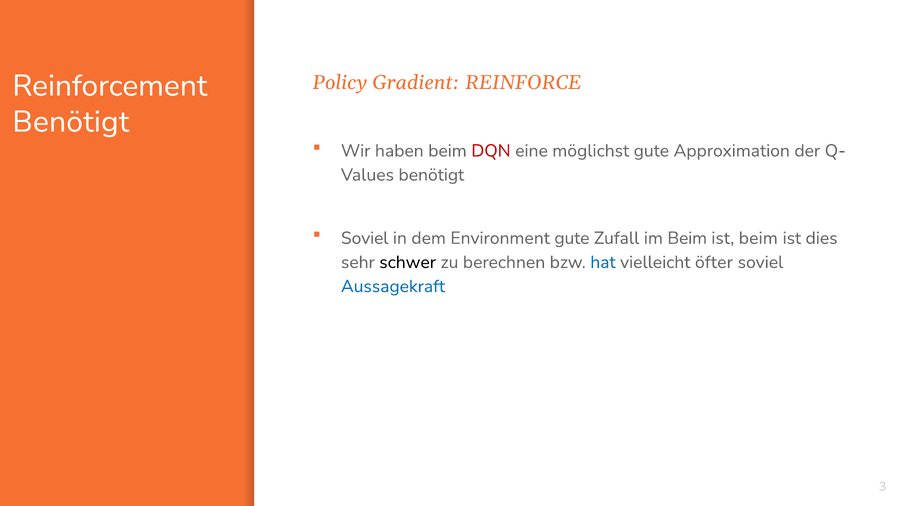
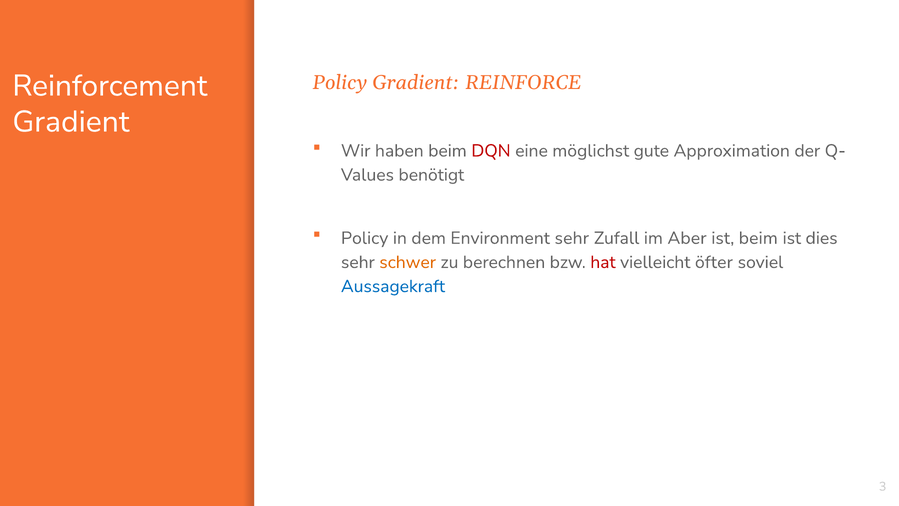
Benötigt at (71, 122): Benötigt -> Gradient
Soviel at (365, 238): Soviel -> Policy
Environment gute: gute -> sehr
im Beim: Beim -> Aber
schwer colour: black -> orange
hat colour: blue -> red
